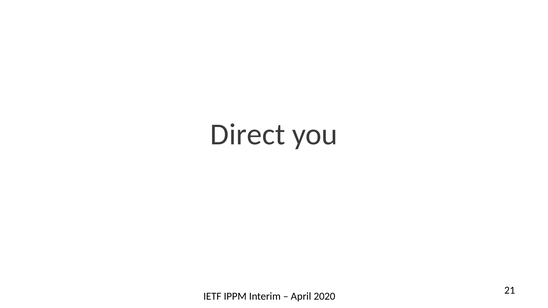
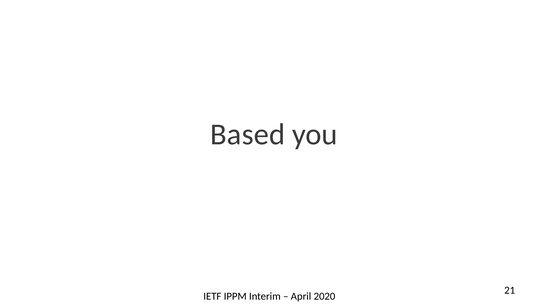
Direct: Direct -> Based
